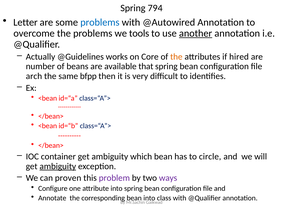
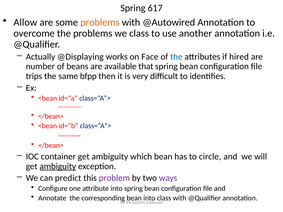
794: 794 -> 617
Letter: Letter -> Allow
problems at (100, 22) colour: blue -> orange
we tools: tools -> class
another underline: present -> none
@Guidelines: @Guidelines -> @Displaying
Core: Core -> Face
the at (176, 57) colour: orange -> blue
arch: arch -> trips
proven: proven -> predict
